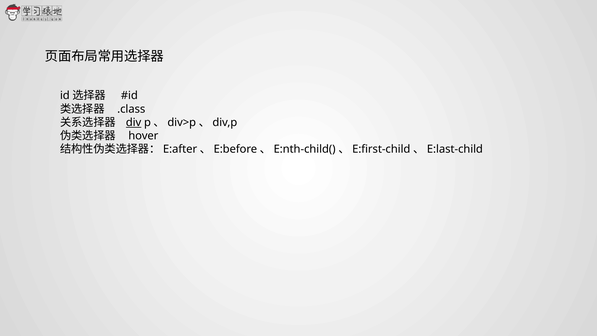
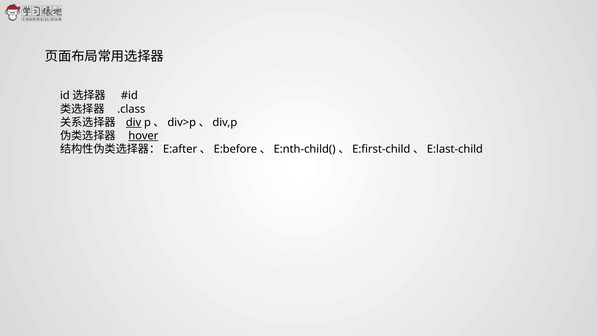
hover underline: none -> present
